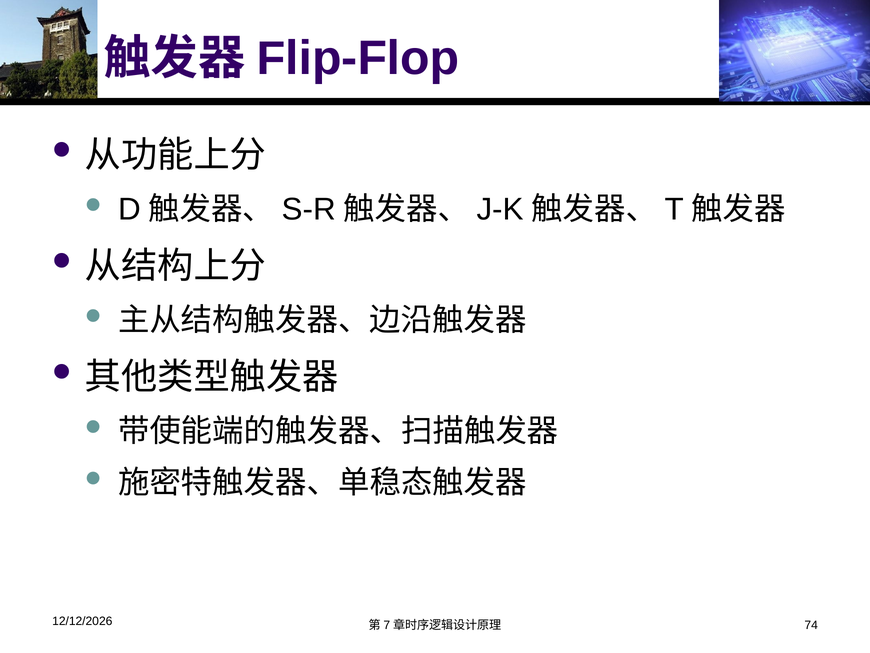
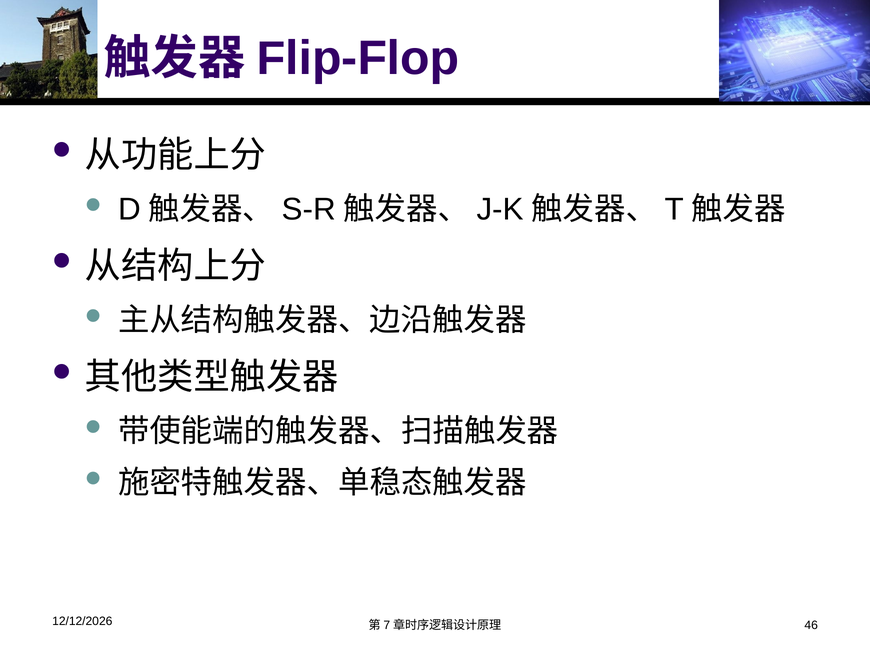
74: 74 -> 46
